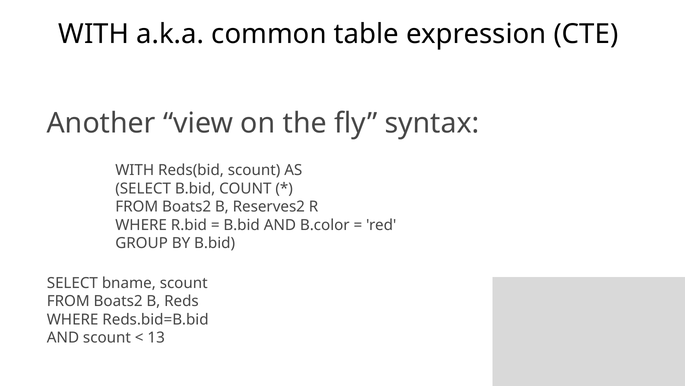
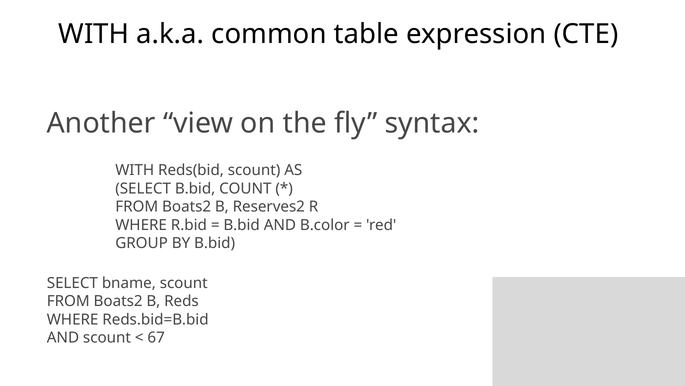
13: 13 -> 67
